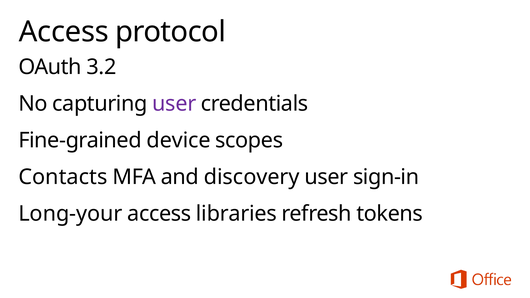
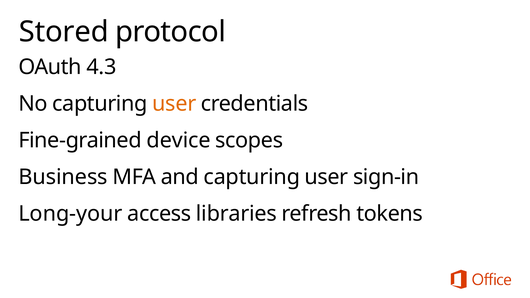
Access at (64, 32): Access -> Stored
3.2: 3.2 -> 4.3
user at (174, 104) colour: purple -> orange
Contacts: Contacts -> Business
and discovery: discovery -> capturing
